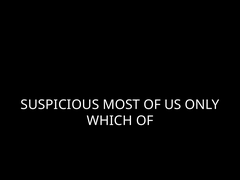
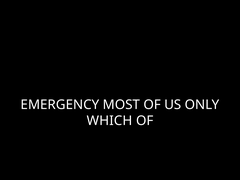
SUSPICIOUS: SUSPICIOUS -> EMERGENCY
